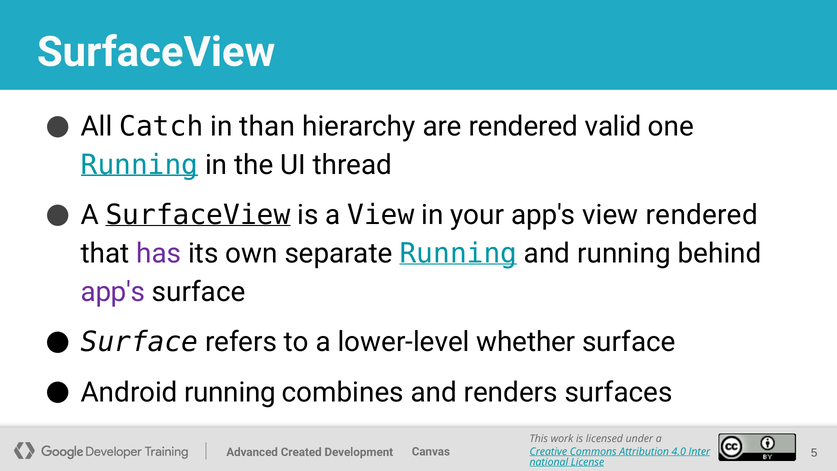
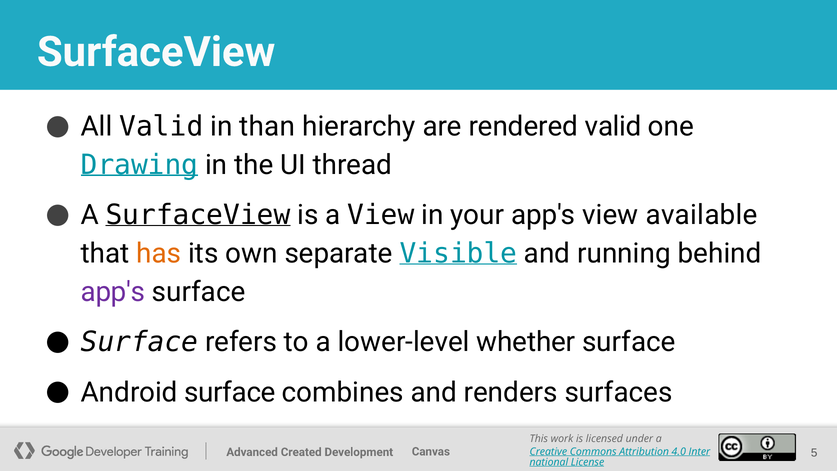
All Catch: Catch -> Valid
Running at (140, 165): Running -> Drawing
view rendered: rendered -> available
has colour: purple -> orange
separate Running: Running -> Visible
Android running: running -> surface
